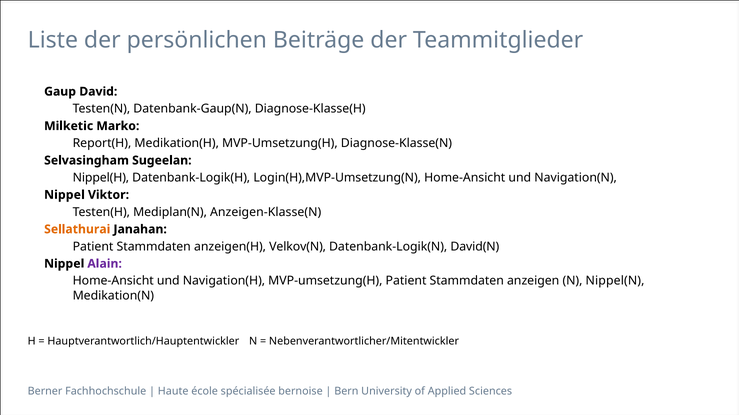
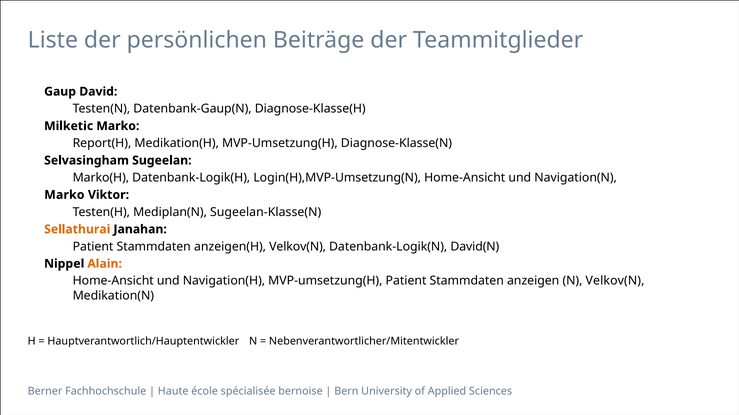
Nippel(H: Nippel(H -> Marko(H
Nippel at (64, 195): Nippel -> Marko
Anzeigen-Klasse(N: Anzeigen-Klasse(N -> Sugeelan-Klasse(N
Alain colour: purple -> orange
N Nippel(N: Nippel(N -> Velkov(N
